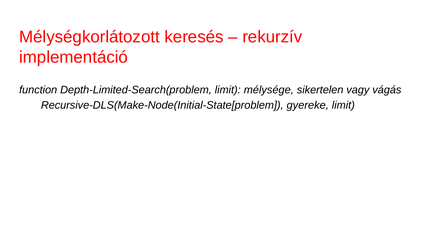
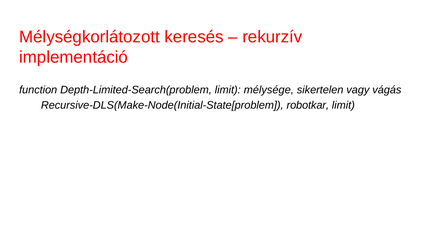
gyereke: gyereke -> robotkar
